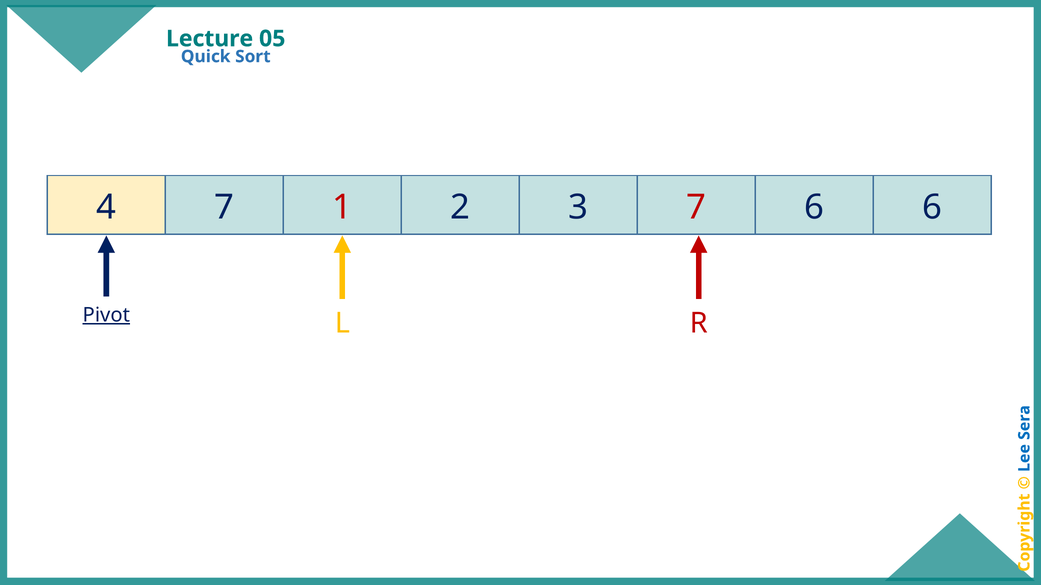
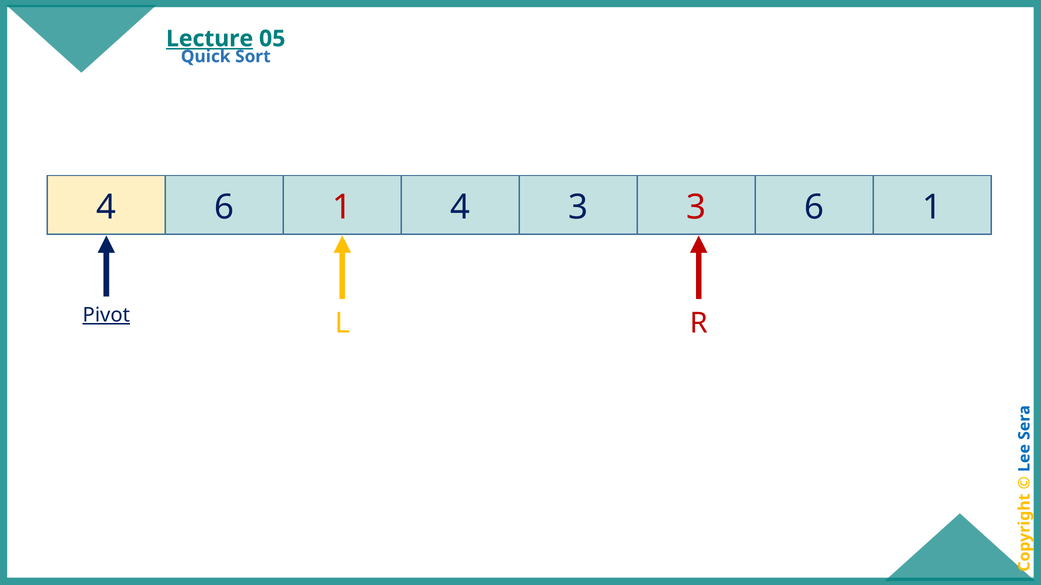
Lecture underline: none -> present
4 7: 7 -> 6
2 at (460, 208): 2 -> 4
3 7: 7 -> 3
6 6: 6 -> 1
